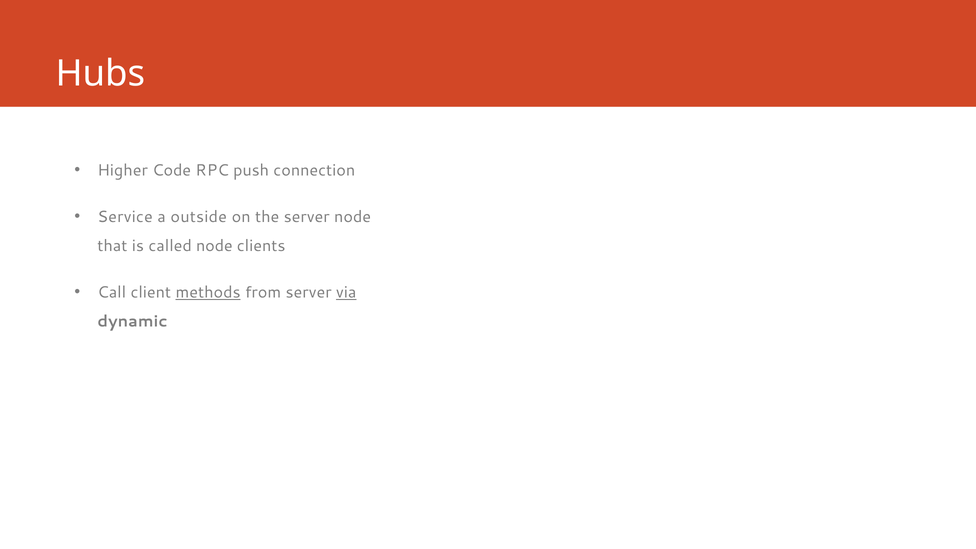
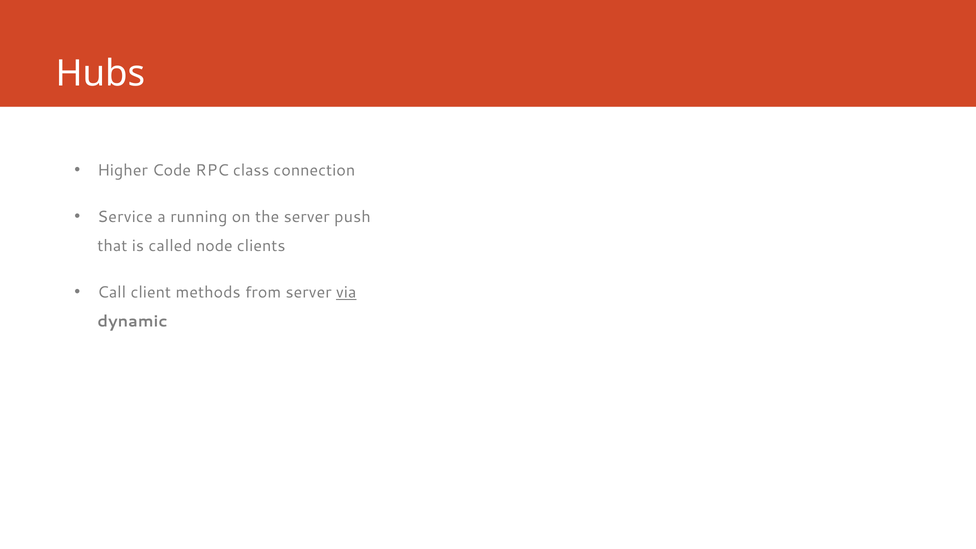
push: push -> class
outside: outside -> running
server node: node -> push
methods underline: present -> none
